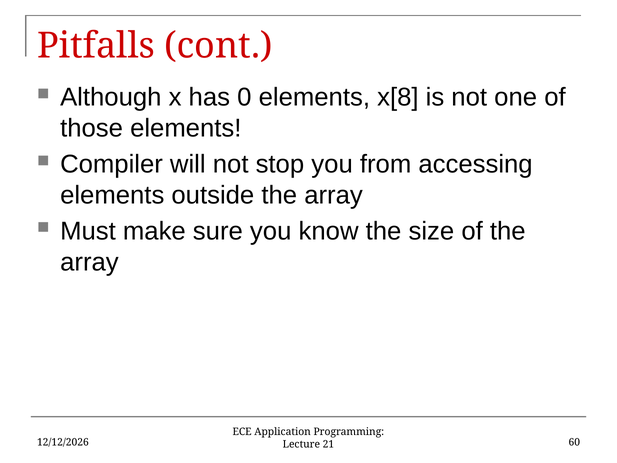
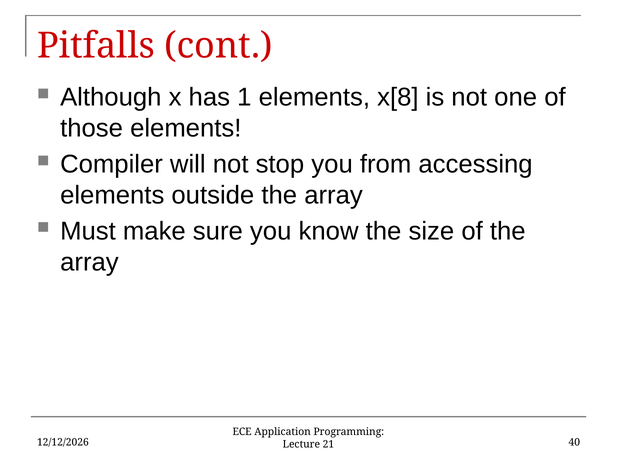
0: 0 -> 1
60: 60 -> 40
